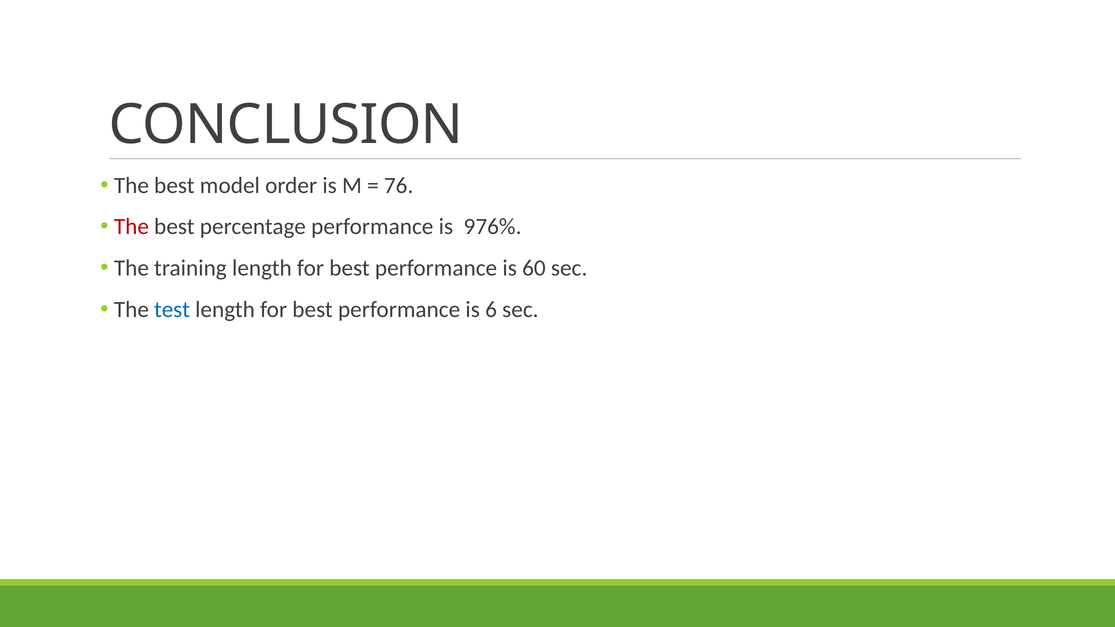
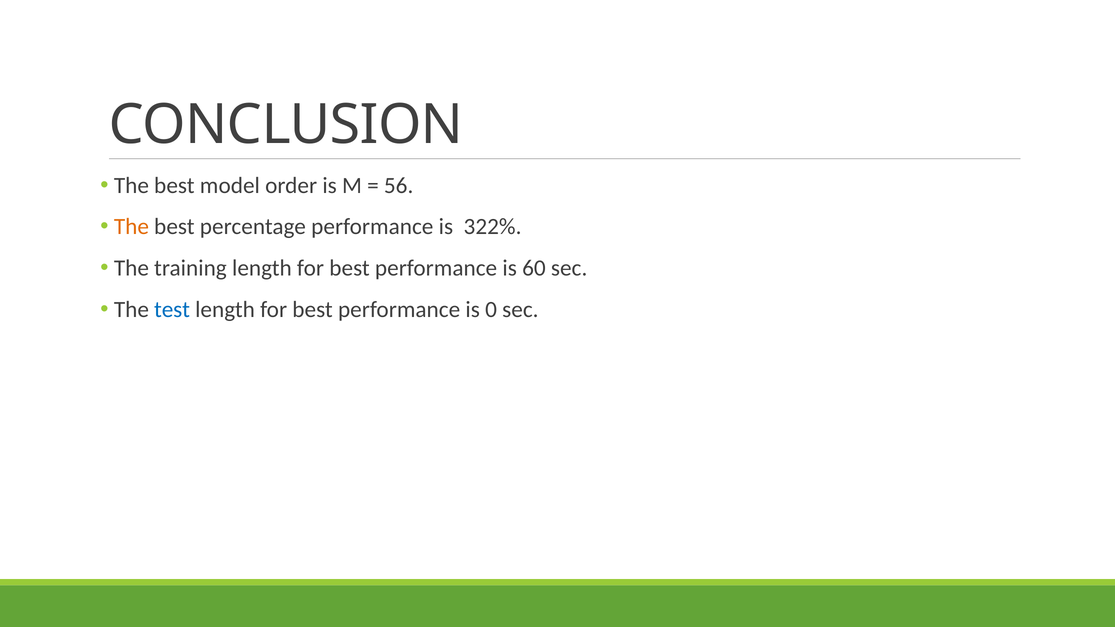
76: 76 -> 56
The at (131, 227) colour: red -> orange
976%: 976% -> 322%
6: 6 -> 0
